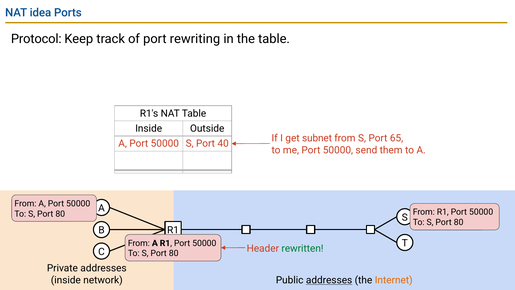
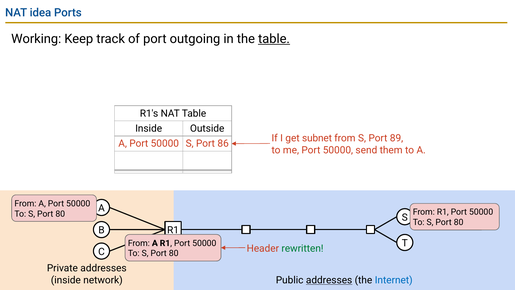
Protocol: Protocol -> Working
rewriting: rewriting -> outgoing
table at (274, 39) underline: none -> present
65: 65 -> 89
40: 40 -> 86
Internet colour: orange -> blue
